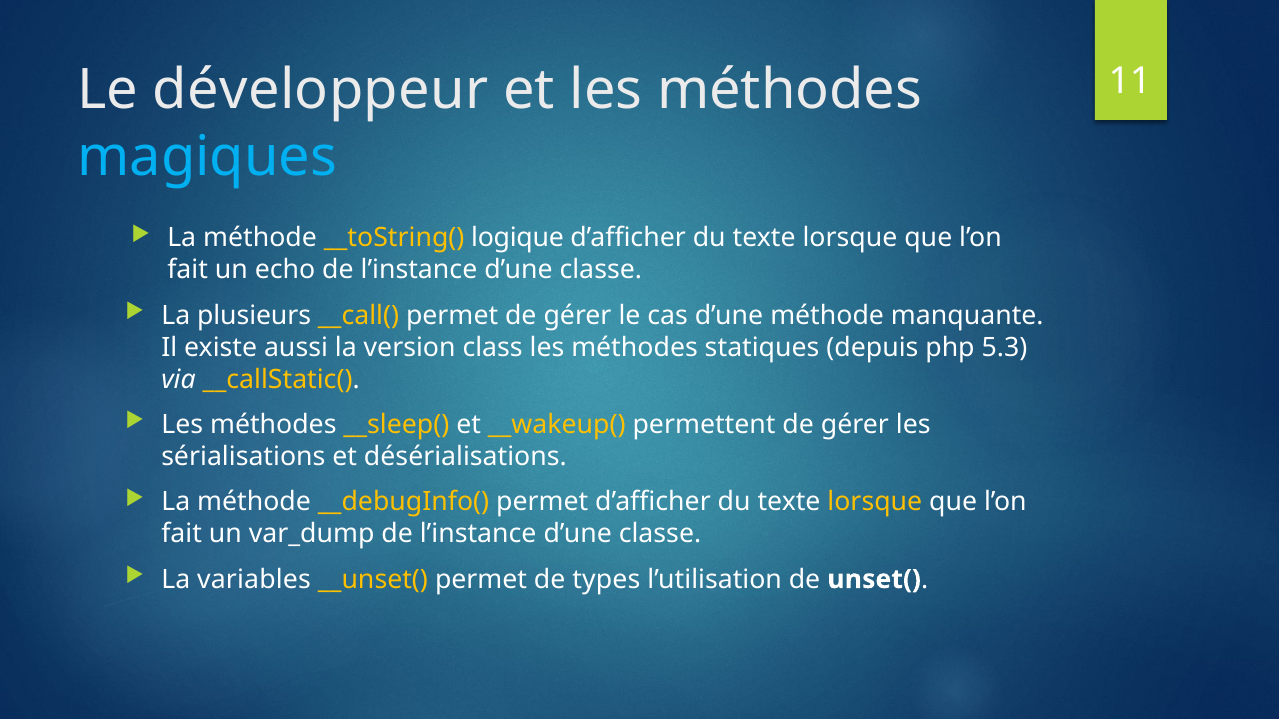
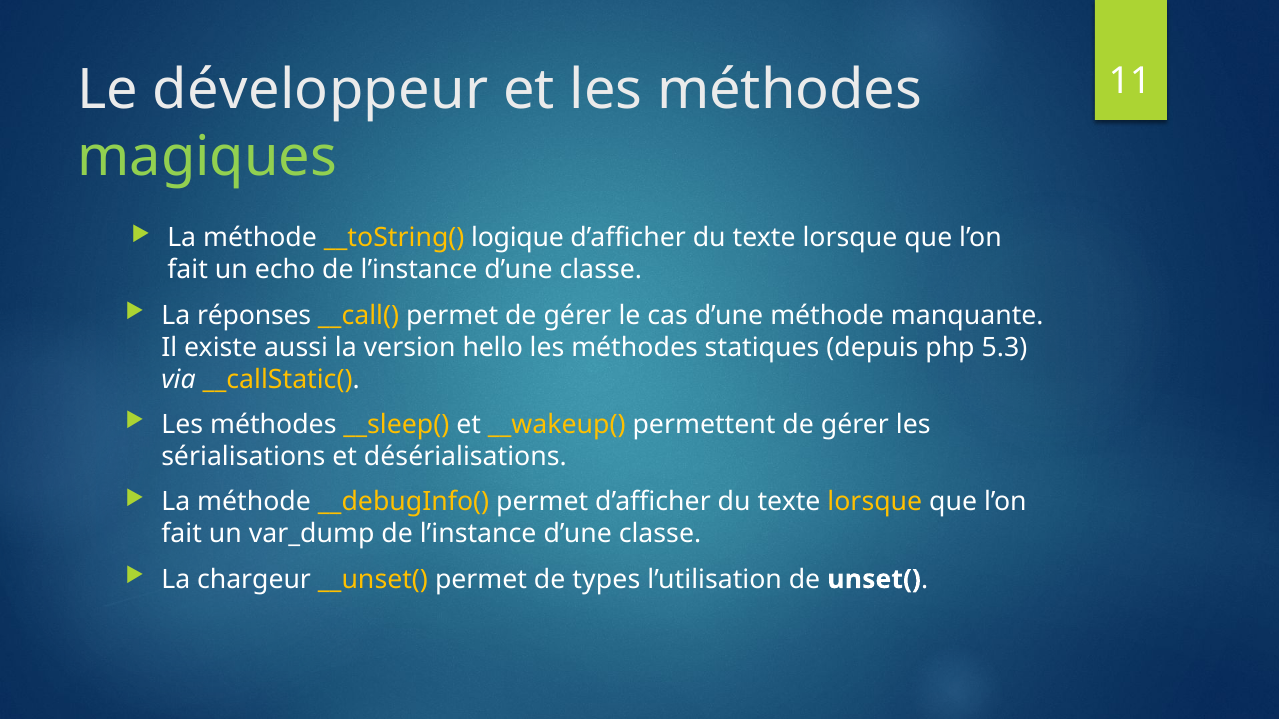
magiques colour: light blue -> light green
plusieurs: plusieurs -> réponses
class: class -> hello
variables: variables -> chargeur
